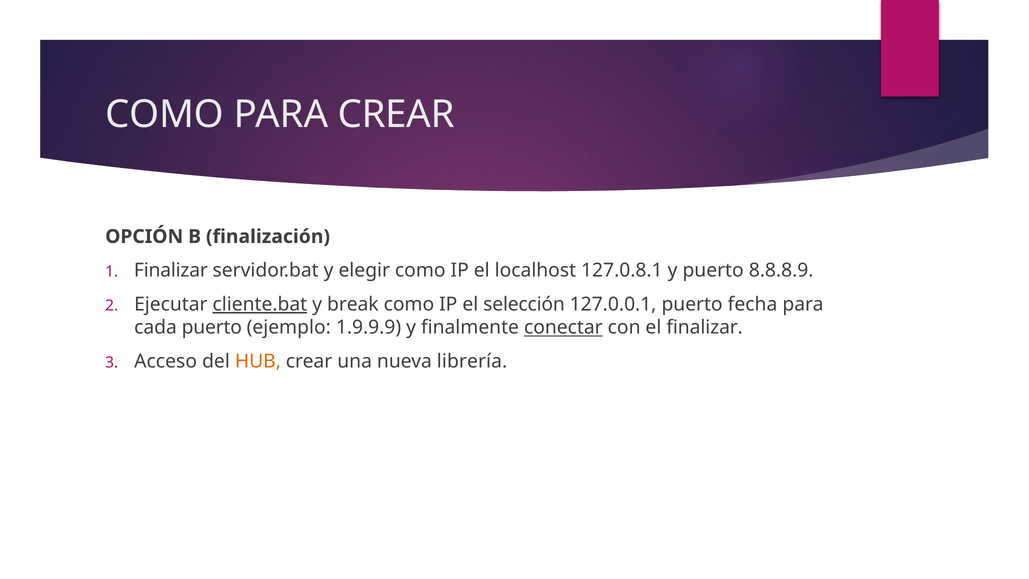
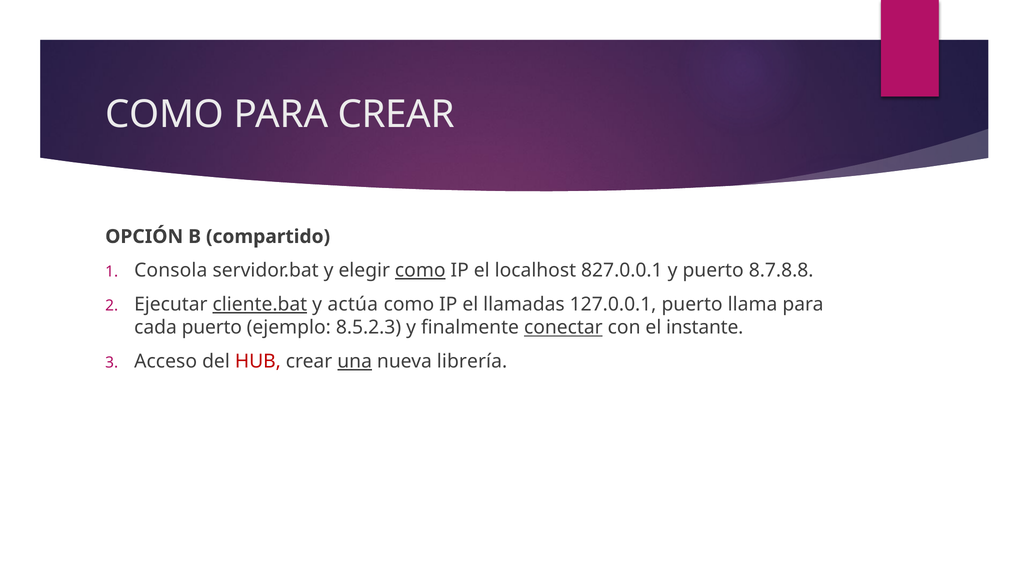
finalización: finalización -> compartido
Finalizar at (171, 270): Finalizar -> Consola
como at (420, 270) underline: none -> present
127.0.8.1: 127.0.8.1 -> 827.0.0.1
8.8.8.9: 8.8.8.9 -> 8.7.8.8
break: break -> actúa
selección: selección -> llamadas
fecha: fecha -> llama
1.9.9.9: 1.9.9.9 -> 8.5.2.3
el finalizar: finalizar -> instante
HUB colour: orange -> red
una underline: none -> present
